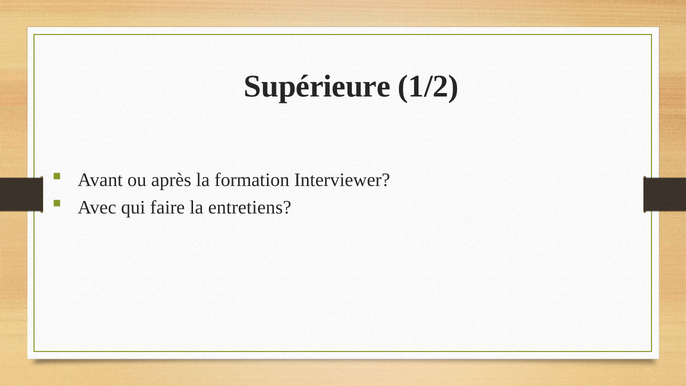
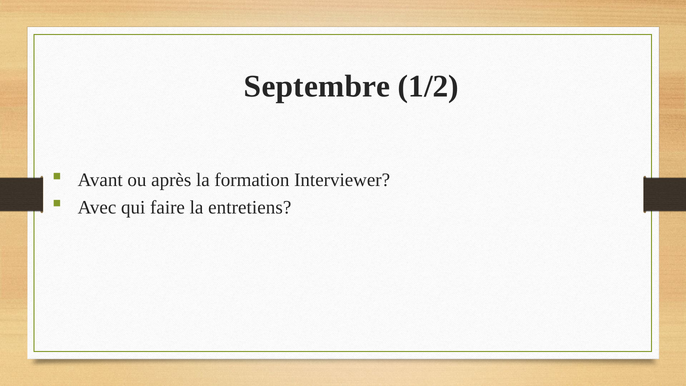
Supérieure: Supérieure -> Septembre
